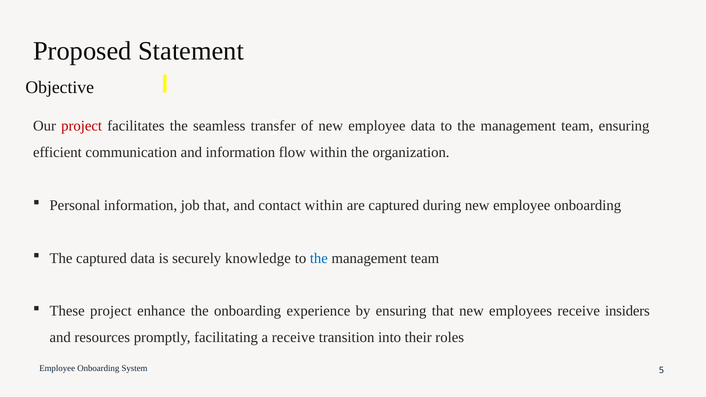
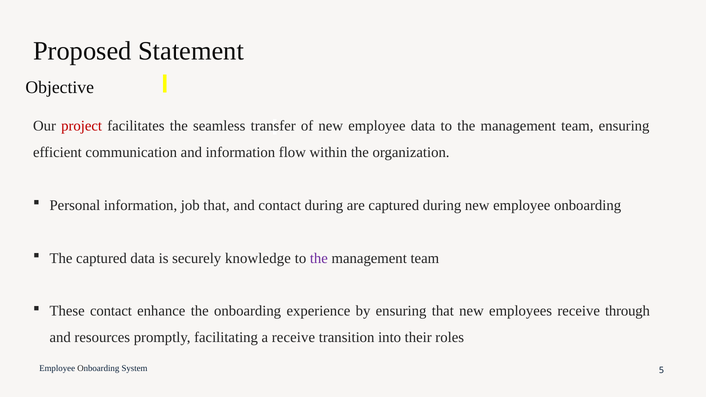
contact within: within -> during
the at (319, 258) colour: blue -> purple
These project: project -> contact
insiders: insiders -> through
